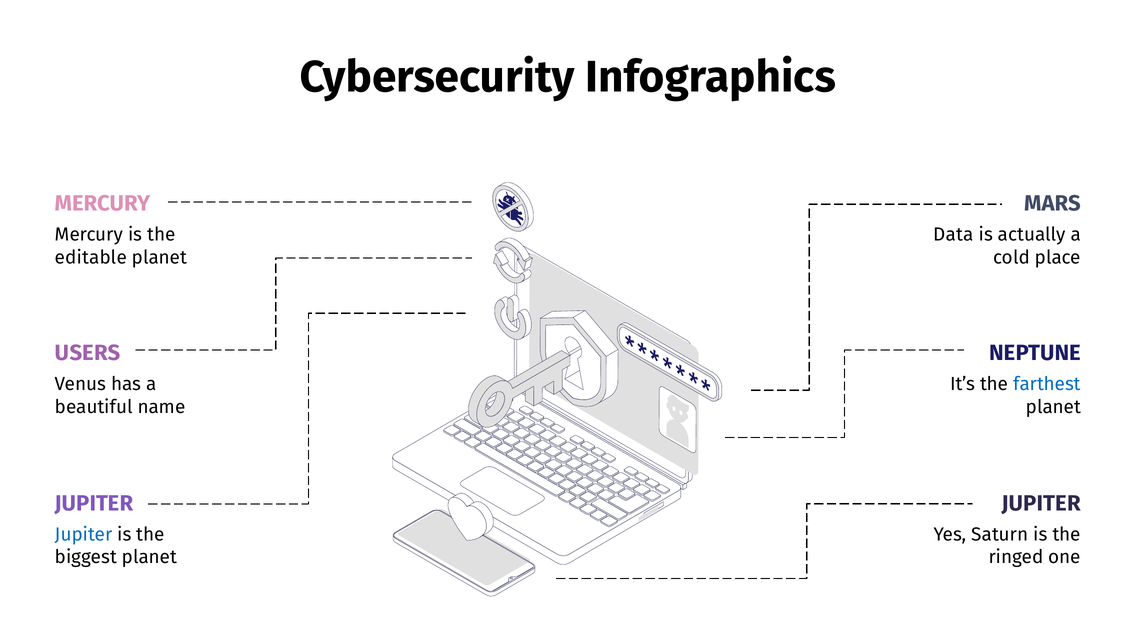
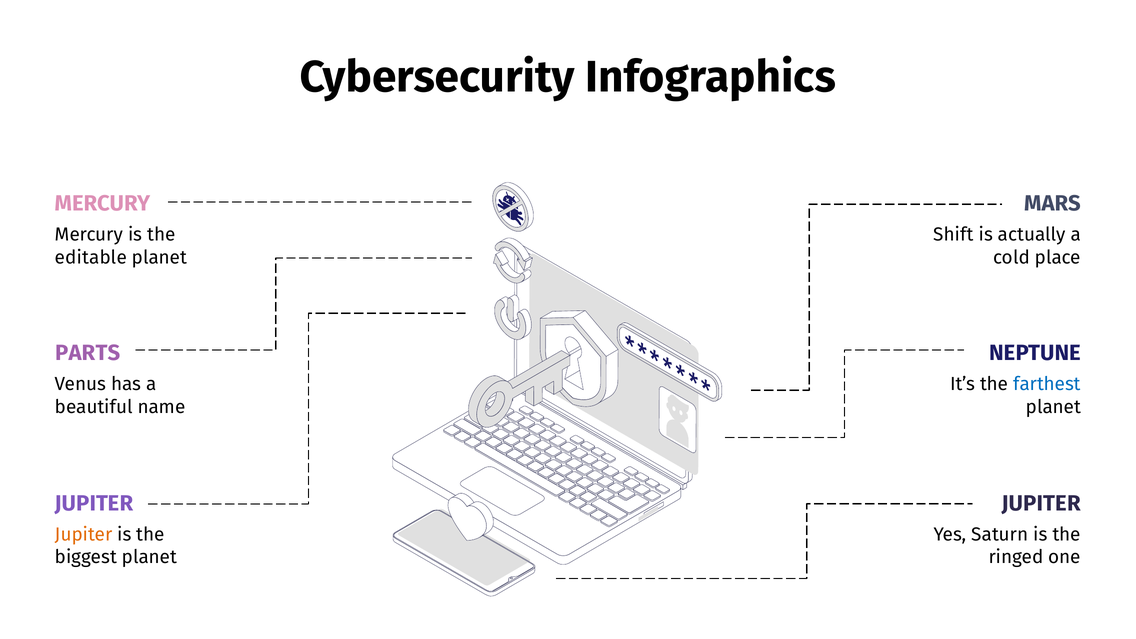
Data: Data -> Shift
USERS: USERS -> PARTS
Jupiter at (84, 534) colour: blue -> orange
